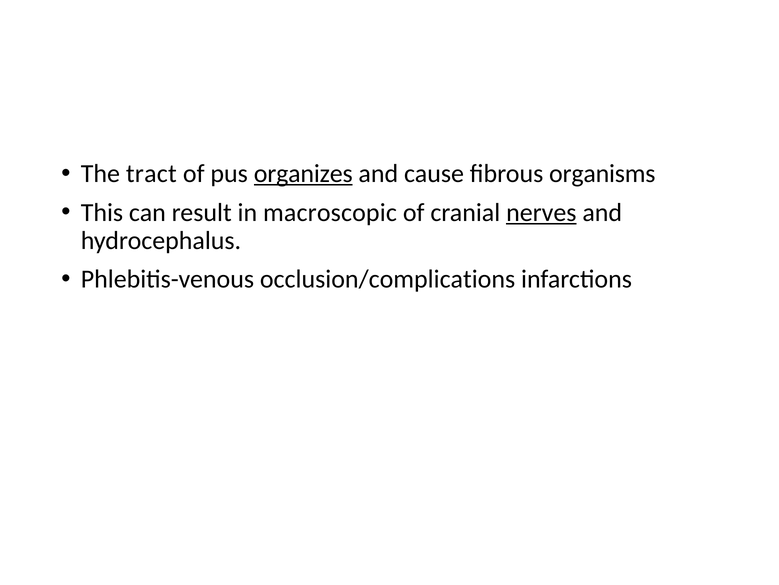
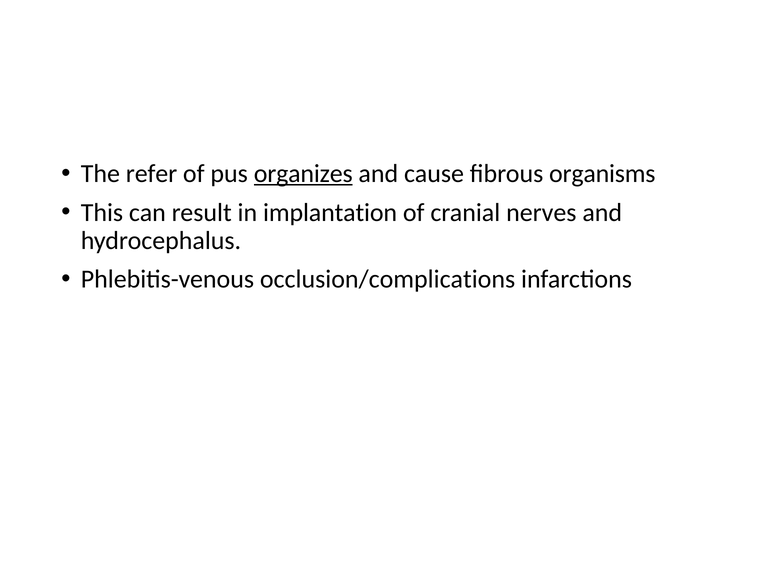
tract: tract -> refer
macroscopic: macroscopic -> implantation
nerves underline: present -> none
